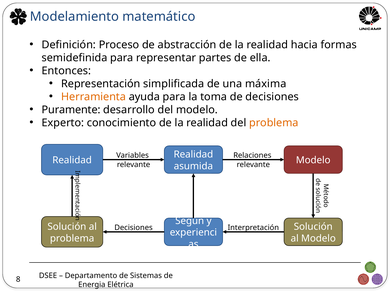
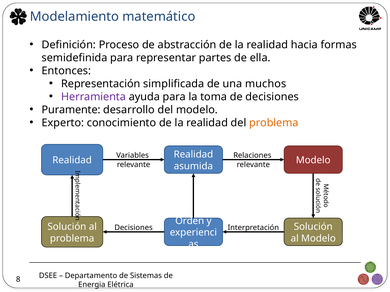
máxima: máxima -> muchos
Herramienta colour: orange -> purple
Según: Según -> Orden
